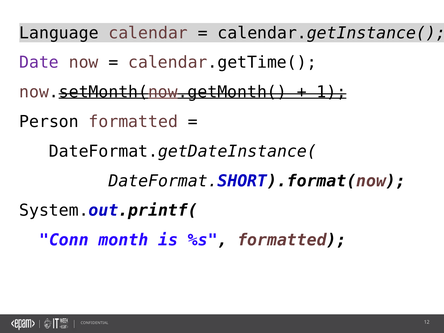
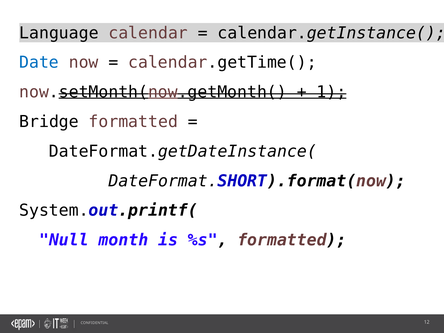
Date colour: purple -> blue
Person: Person -> Bridge
Conn: Conn -> Null
